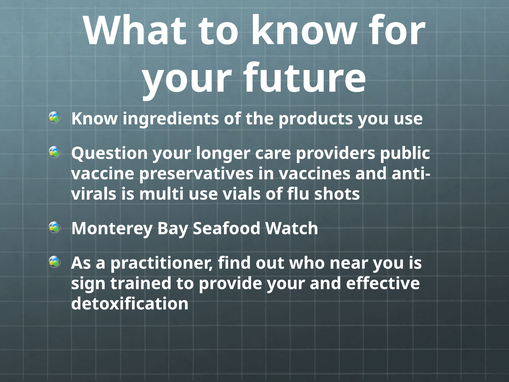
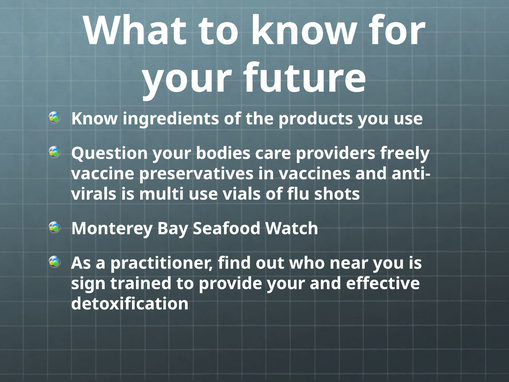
longer: longer -> bodies
public: public -> freely
